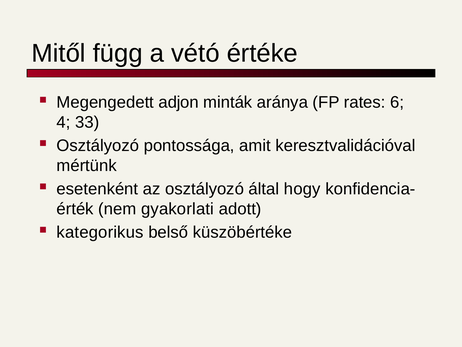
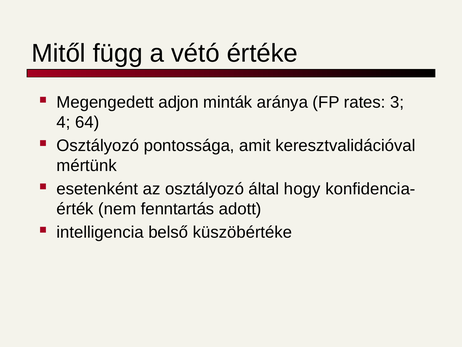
6: 6 -> 3
33: 33 -> 64
gyakorlati: gyakorlati -> fenntartás
kategorikus: kategorikus -> intelligencia
